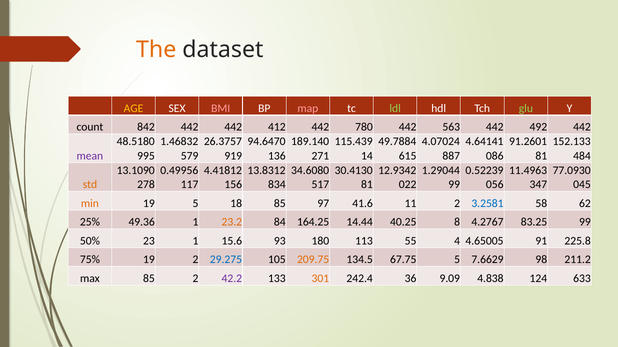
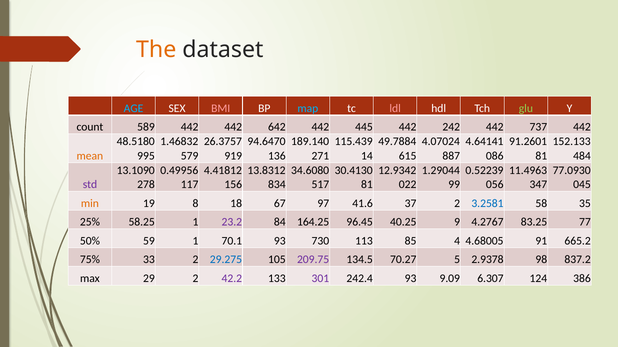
AGE colour: yellow -> light blue
map colour: pink -> light blue
ldl colour: light green -> pink
842: 842 -> 589
412: 412 -> 642
780: 780 -> 445
563: 563 -> 242
492: 492 -> 737
mean colour: purple -> orange
std colour: orange -> purple
19 5: 5 -> 8
18 85: 85 -> 67
11: 11 -> 37
62: 62 -> 35
49.36: 49.36 -> 58.25
23.2 colour: orange -> purple
14.44: 14.44 -> 96.45
8: 8 -> 9
83.25 99: 99 -> 77
23: 23 -> 59
15.6: 15.6 -> 70.1
180: 180 -> 730
55: 55 -> 85
4.65005: 4.65005 -> 4.68005
225.8: 225.8 -> 665.2
75% 19: 19 -> 33
209.75 colour: orange -> purple
67.75: 67.75 -> 70.27
7.6629: 7.6629 -> 2.9378
211.2: 211.2 -> 837.2
max 85: 85 -> 29
301 colour: orange -> purple
242.4 36: 36 -> 93
4.838: 4.838 -> 6.307
633: 633 -> 386
